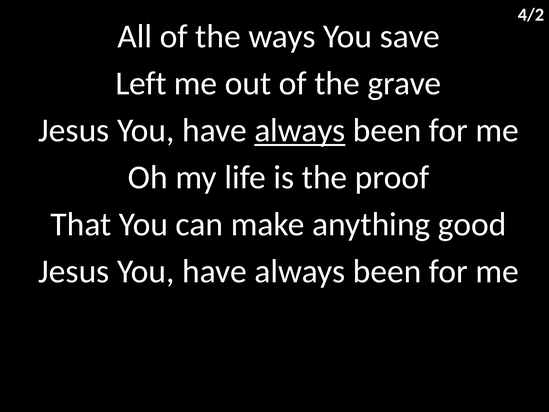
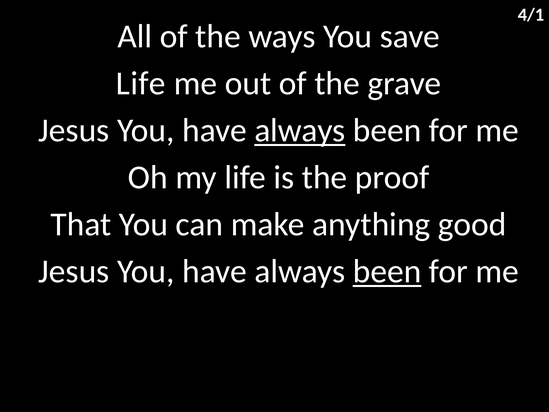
4/2: 4/2 -> 4/1
Left at (141, 83): Left -> Life
been at (387, 271) underline: none -> present
